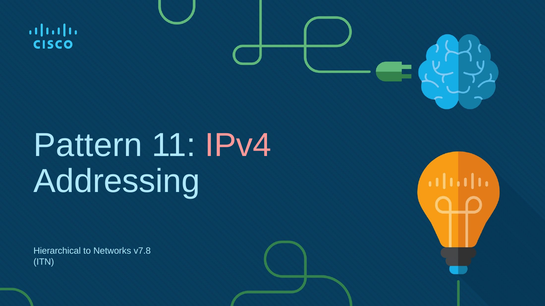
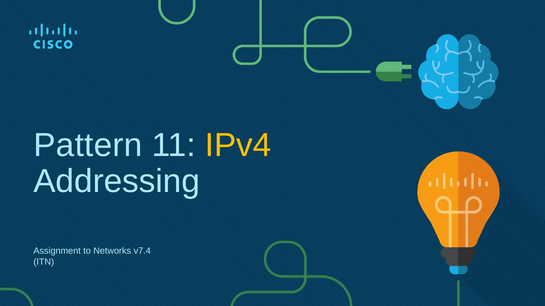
IPv4 colour: pink -> yellow
Hierarchical: Hierarchical -> Assignment
v7.8: v7.8 -> v7.4
